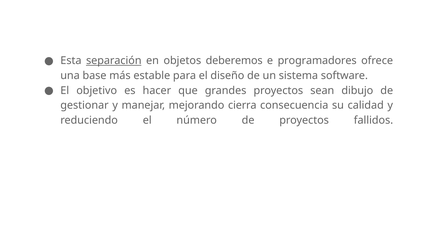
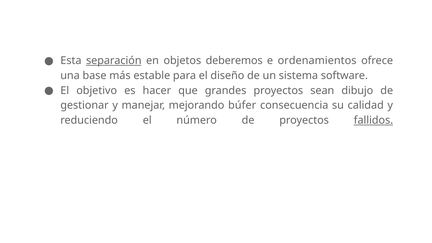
programadores: programadores -> ordenamientos
cierra: cierra -> búfer
fallidos underline: none -> present
